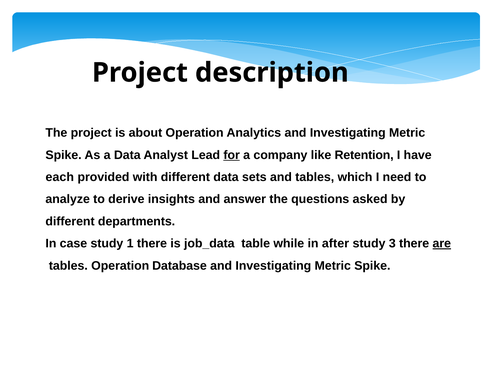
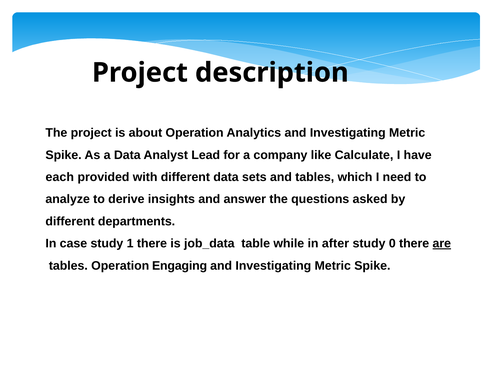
for underline: present -> none
Retention: Retention -> Calculate
3: 3 -> 0
Database: Database -> Engaging
